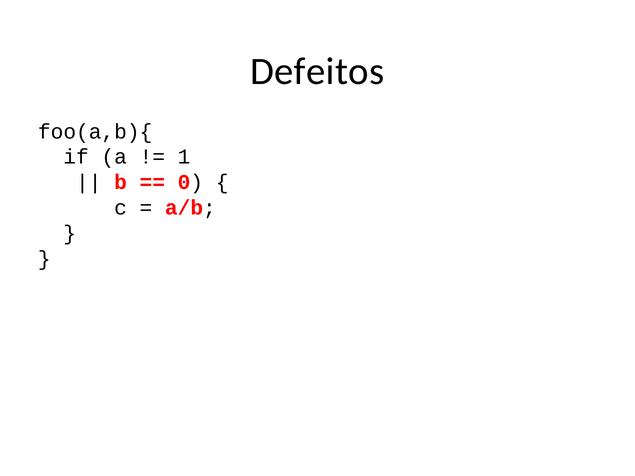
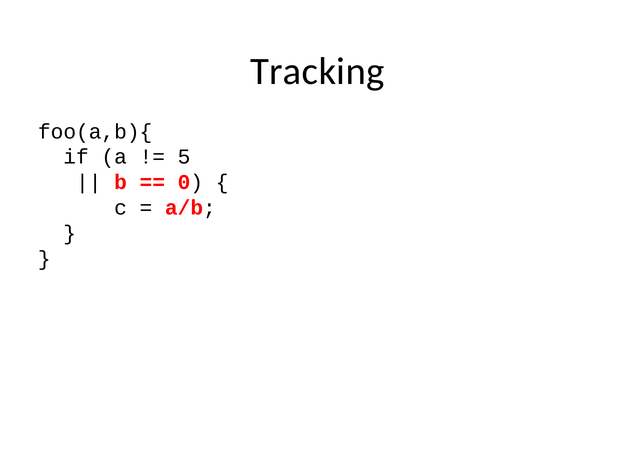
Defeitos: Defeitos -> Tracking
1: 1 -> 5
